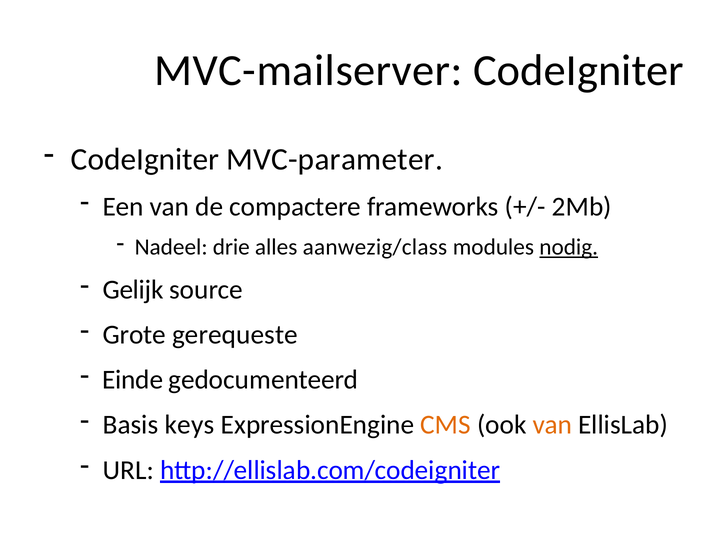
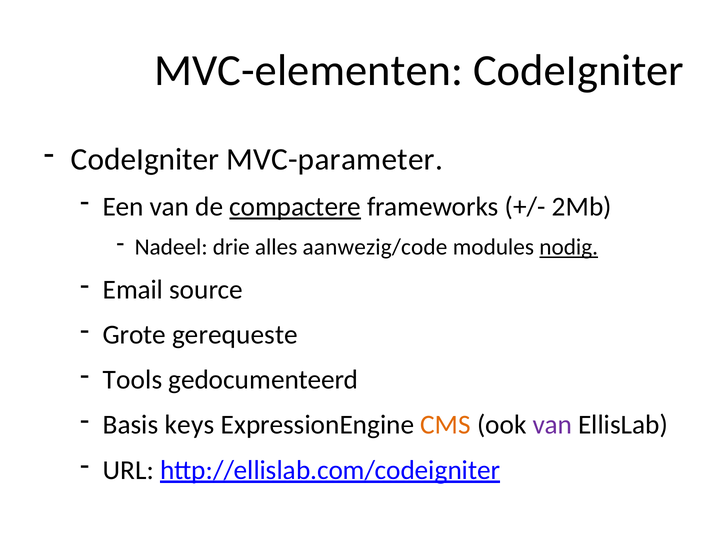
MVC-mailserver: MVC-mailserver -> MVC-elementen
compactere underline: none -> present
aanwezig/class: aanwezig/class -> aanwezig/code
Gelijk: Gelijk -> Email
Einde: Einde -> Tools
van at (552, 425) colour: orange -> purple
